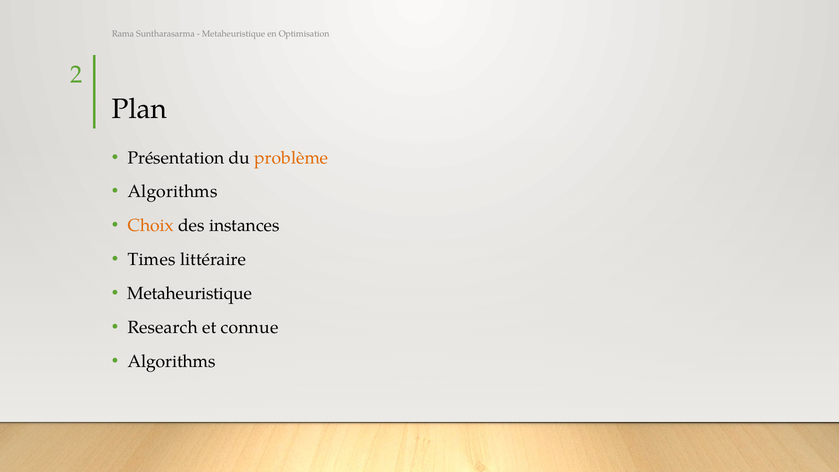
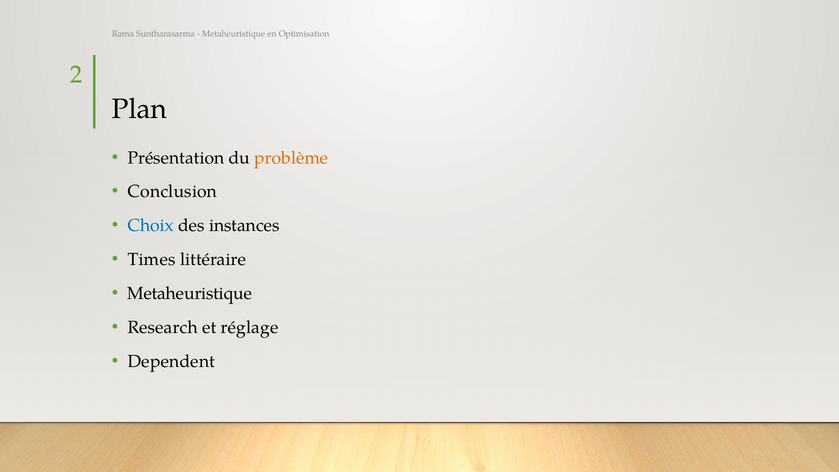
Algorithms at (173, 192): Algorithms -> Conclusion
Choix colour: orange -> blue
connue: connue -> réglage
Algorithms at (172, 361): Algorithms -> Dependent
